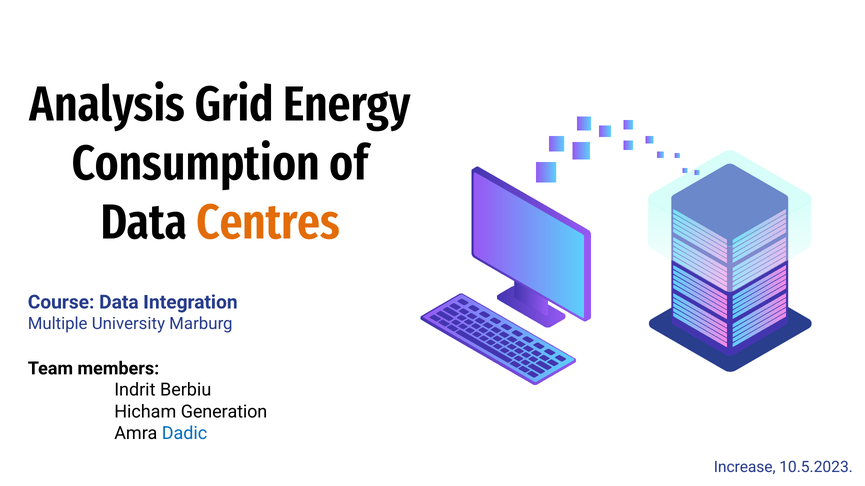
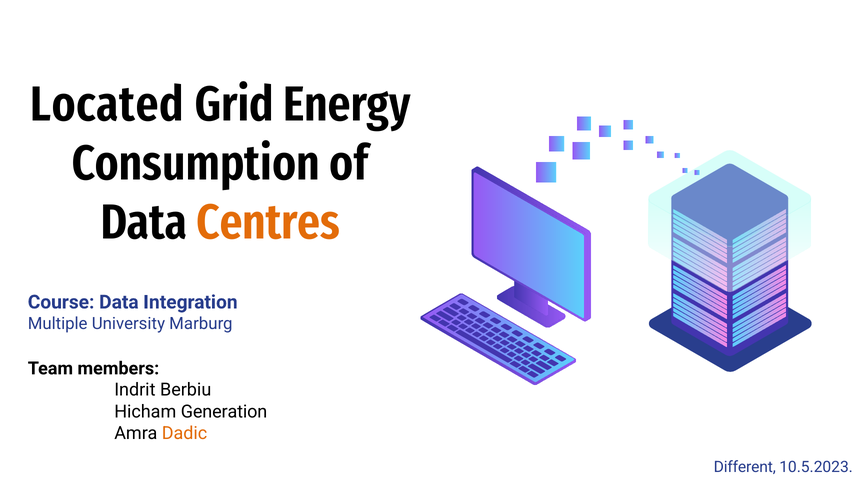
Analysis: Analysis -> Located
Dadic colour: blue -> orange
Increase: Increase -> Different
